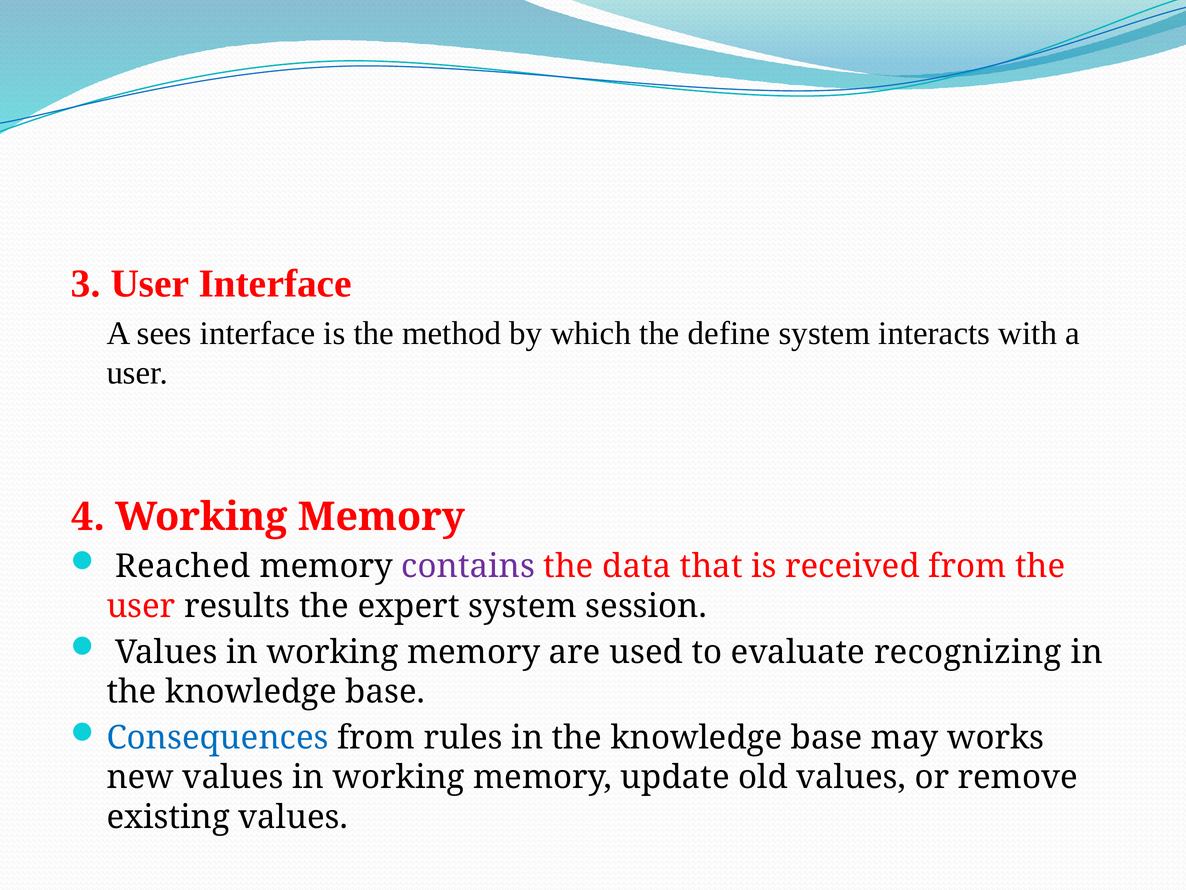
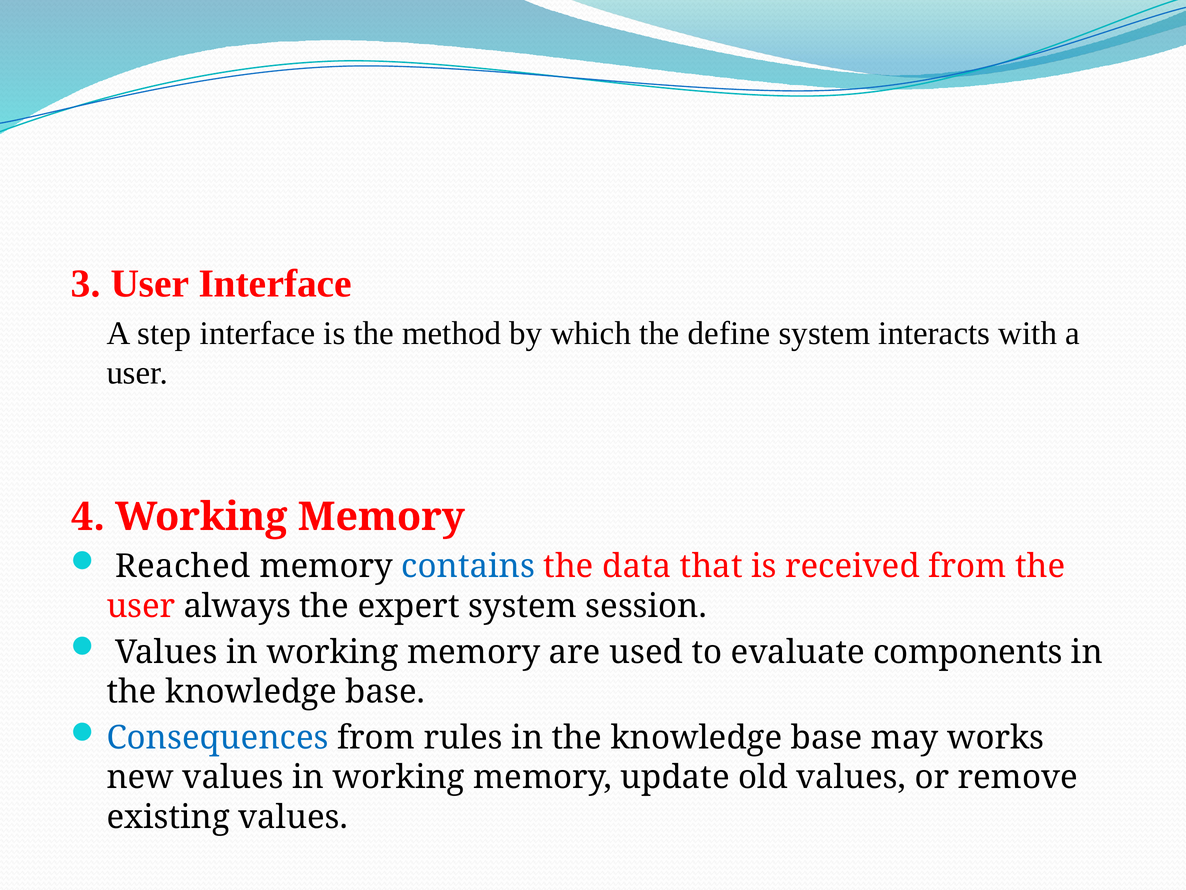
sees: sees -> step
contains colour: purple -> blue
results: results -> always
recognizing: recognizing -> components
